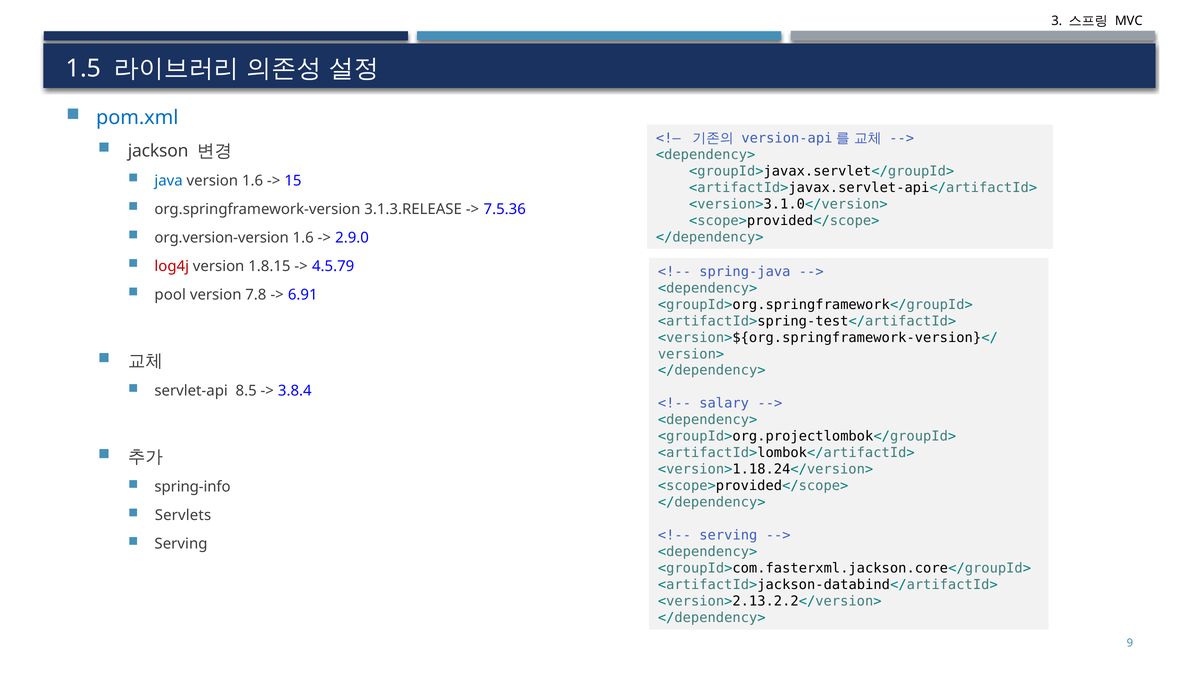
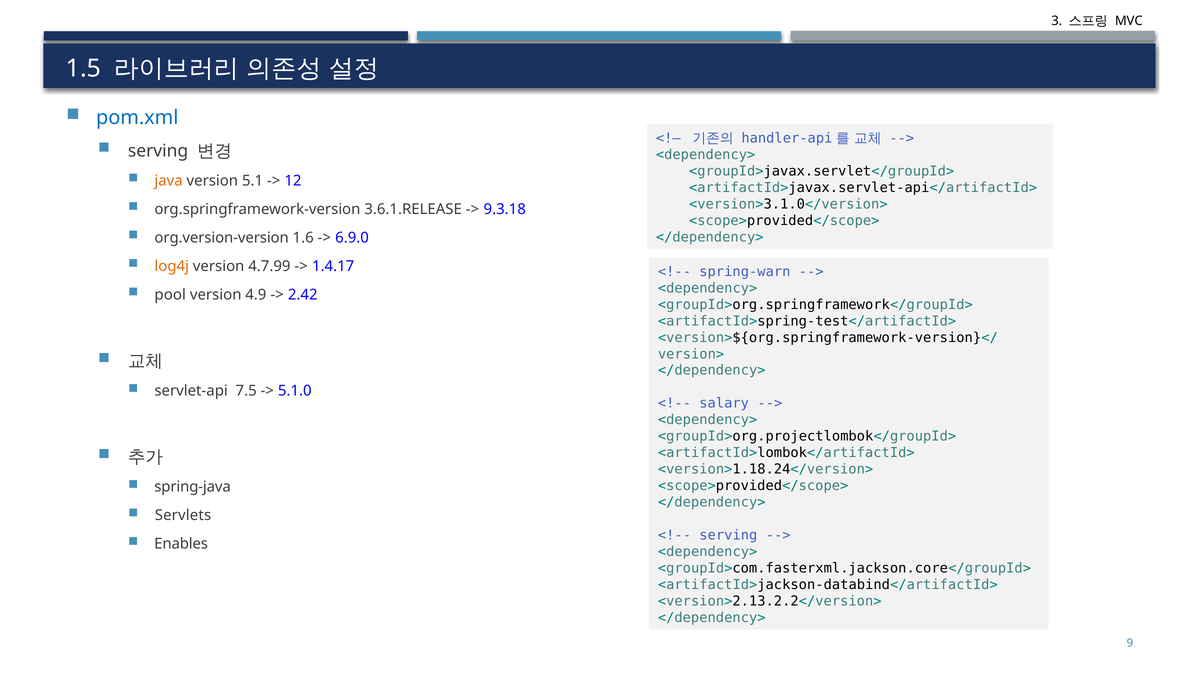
version-api: version-api -> handler-api
jackson at (158, 151): jackson -> serving
java colour: blue -> orange
version 1.6: 1.6 -> 5.1
15: 15 -> 12
3.1.3.RELEASE: 3.1.3.RELEASE -> 3.6.1.RELEASE
7.5.36: 7.5.36 -> 9.3.18
2.9.0: 2.9.0 -> 6.9.0
log4j colour: red -> orange
1.8.15: 1.8.15 -> 4.7.99
4.5.79: 4.5.79 -> 1.4.17
spring-java: spring-java -> spring-warn
7.8: 7.8 -> 4.9
6.91: 6.91 -> 2.42
8.5: 8.5 -> 7.5
3.8.4: 3.8.4 -> 5.1.0
spring-info: spring-info -> spring-java
Serving at (181, 544): Serving -> Enables
